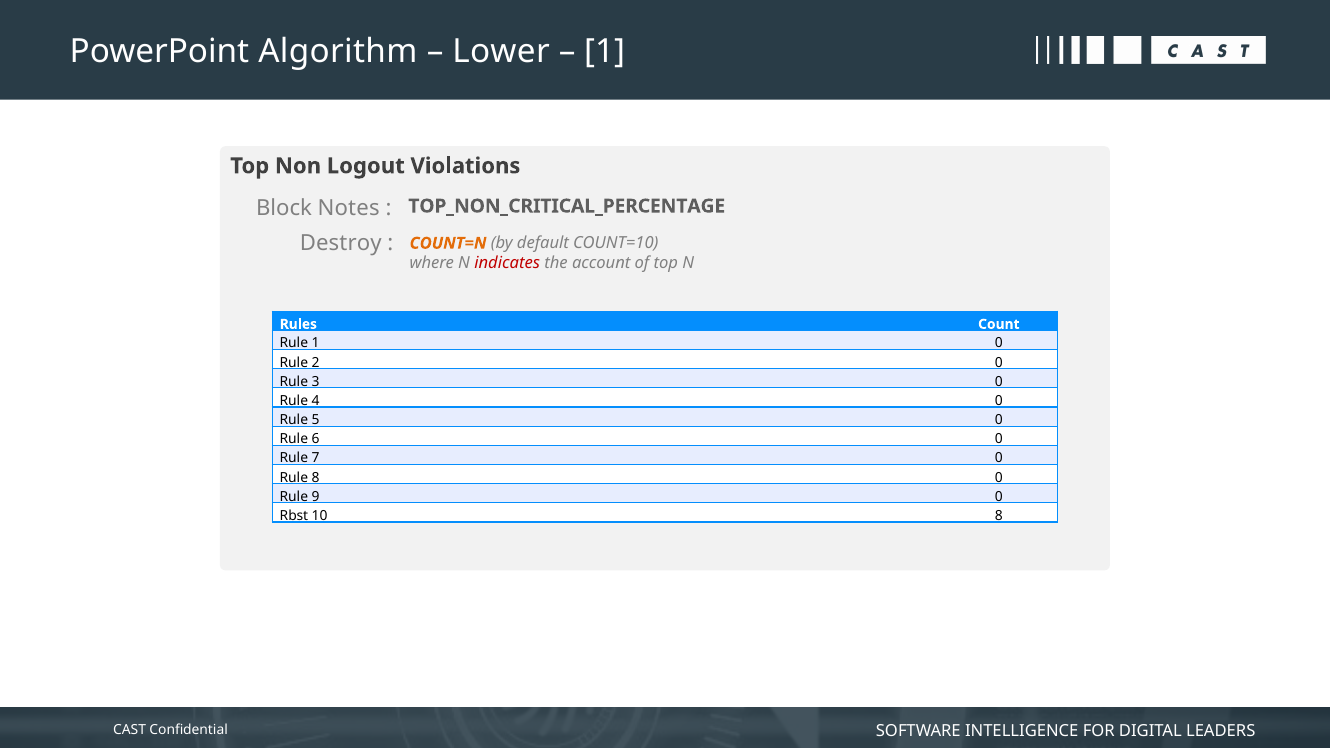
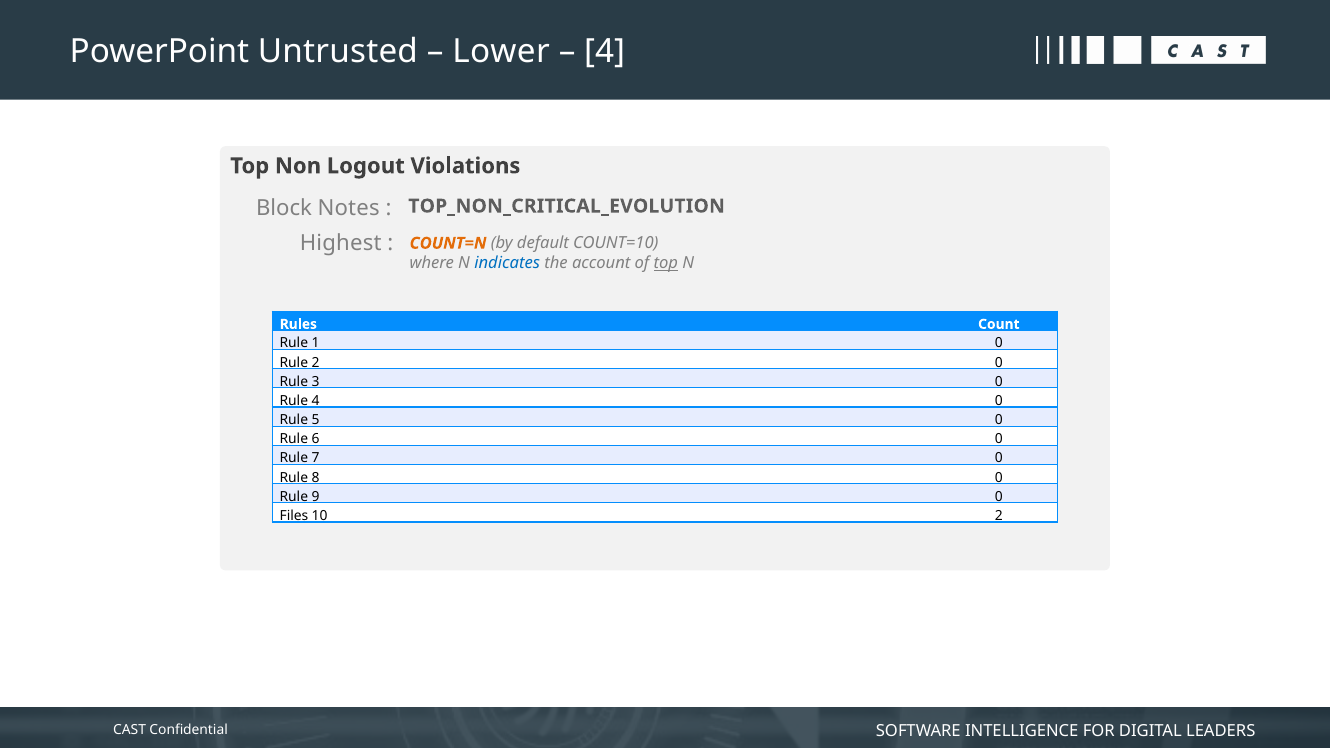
Algorithm: Algorithm -> Untrusted
1 at (605, 52): 1 -> 4
TOP_NON_CRITICAL_PERCENTAGE: TOP_NON_CRITICAL_PERCENTAGE -> TOP_NON_CRITICAL_EVOLUTION
Destroy: Destroy -> Highest
indicates colour: red -> blue
top at (666, 263) underline: none -> present
Rbst: Rbst -> Files
10 8: 8 -> 2
